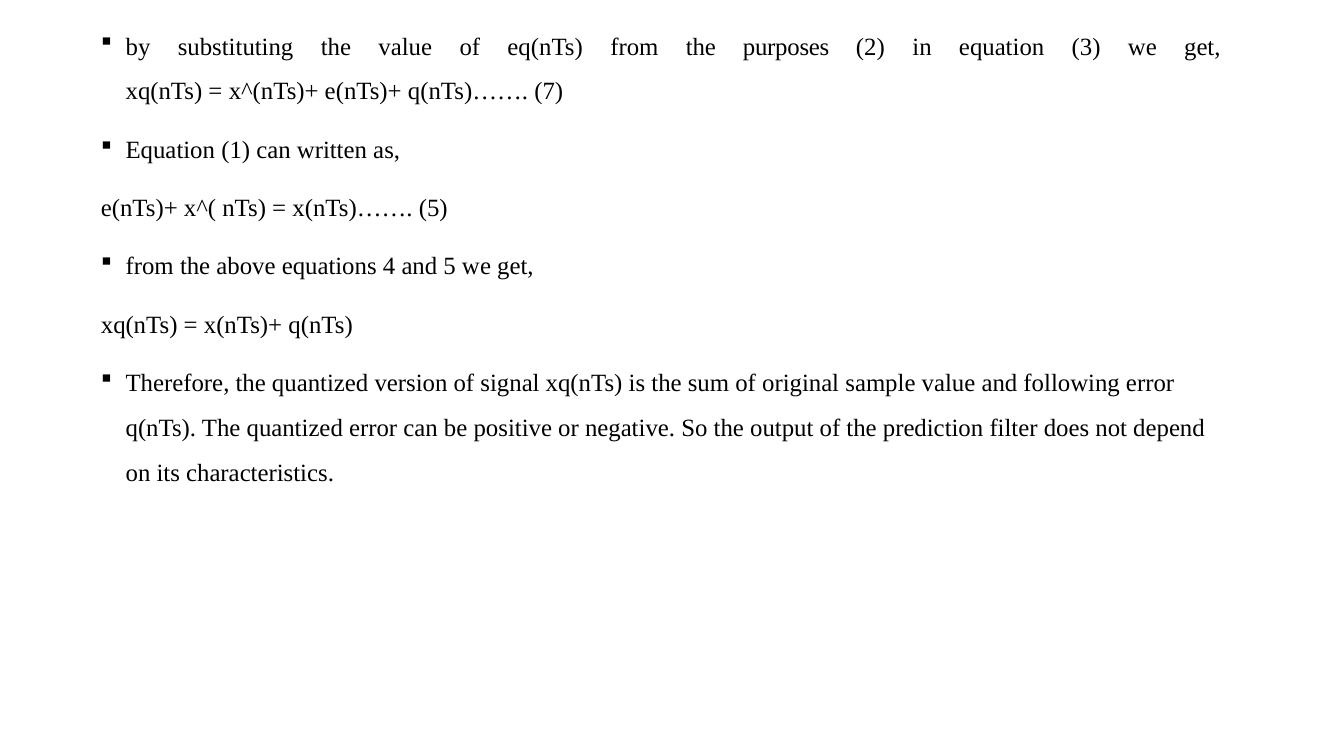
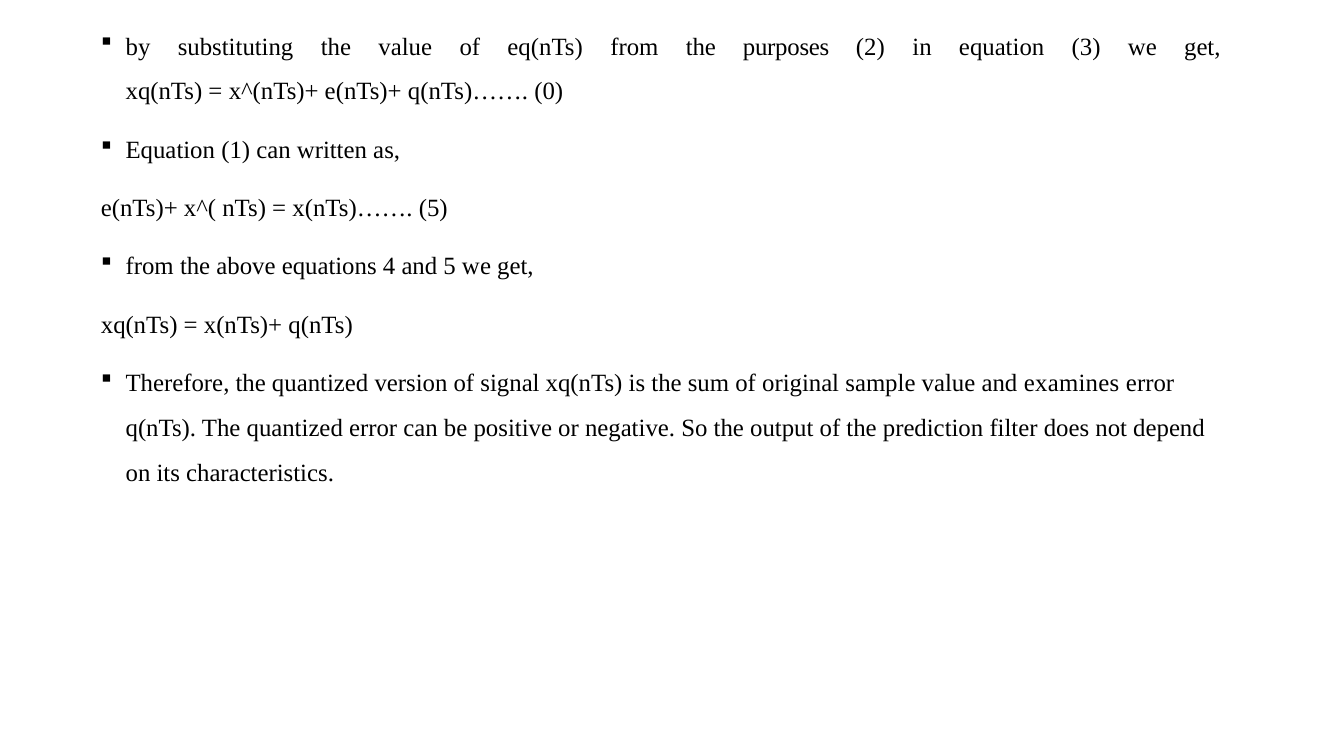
7: 7 -> 0
following: following -> examines
